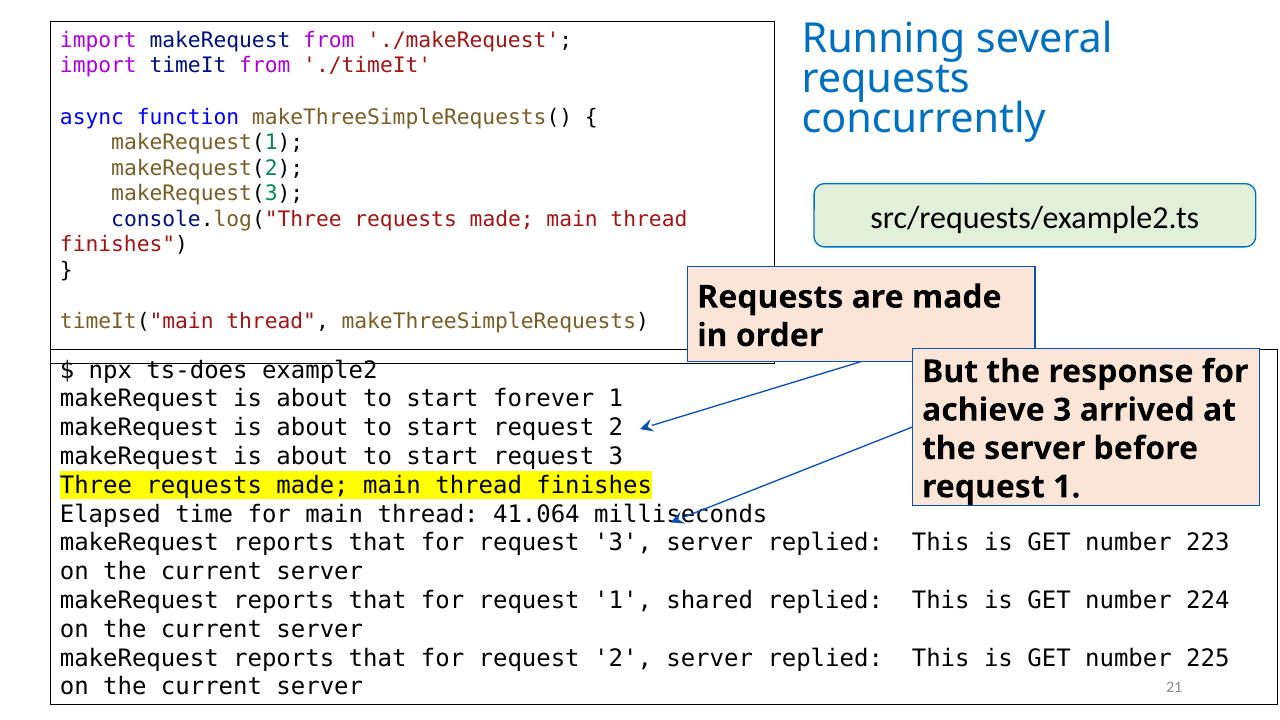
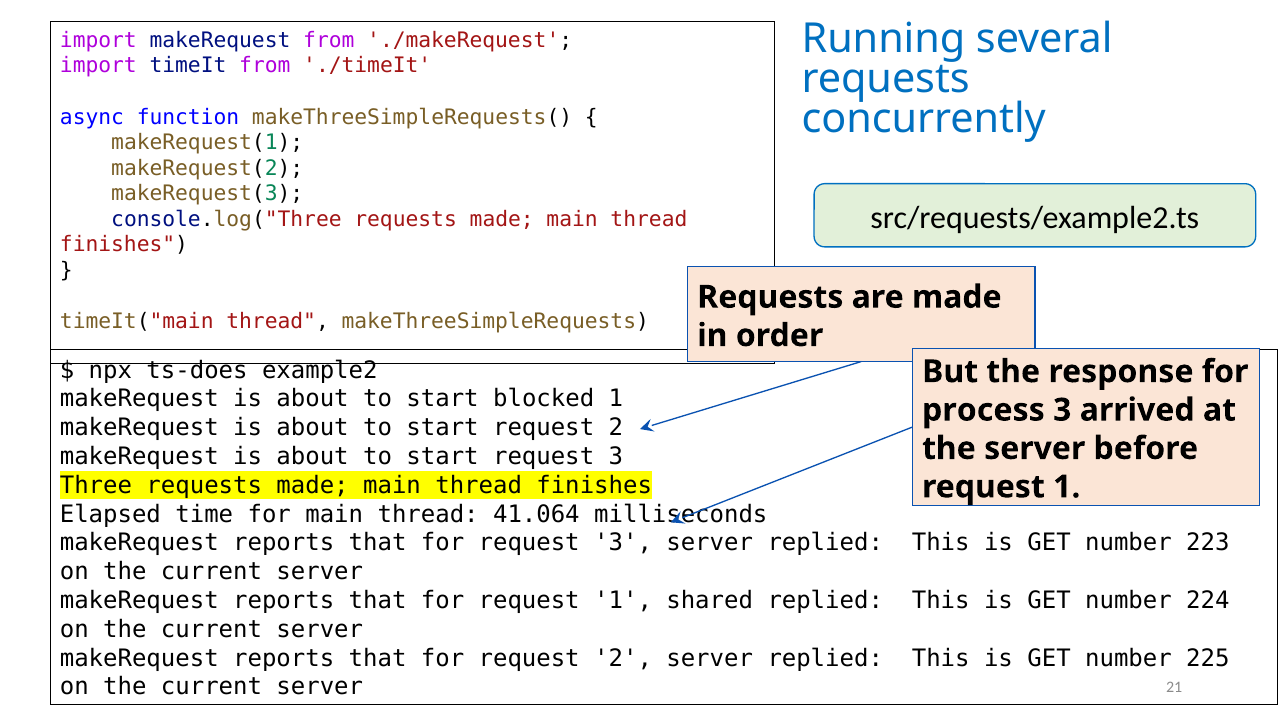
forever: forever -> blocked
achieve: achieve -> process
